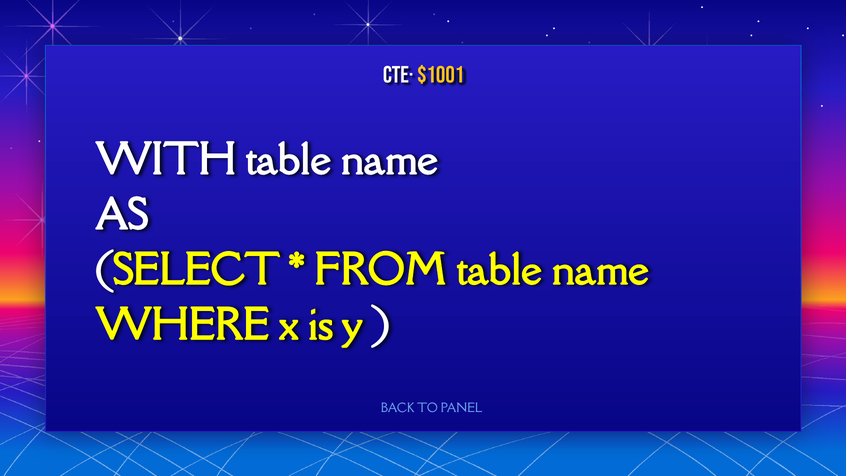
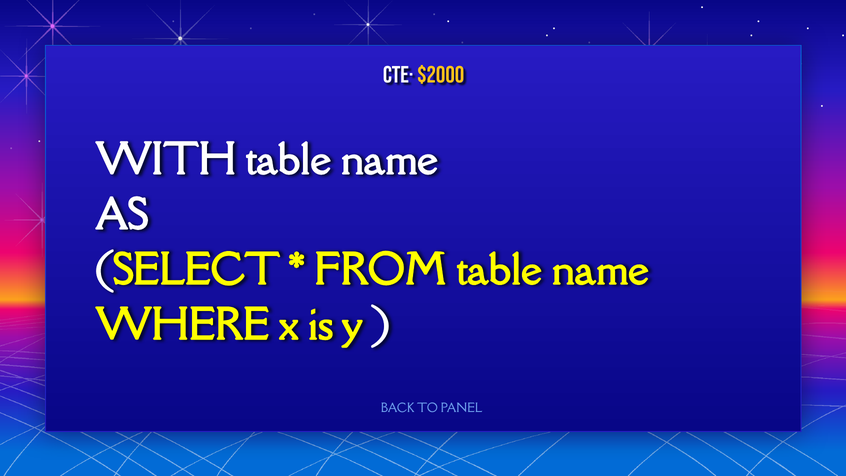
$1001: $1001 -> $2000
